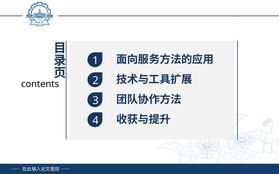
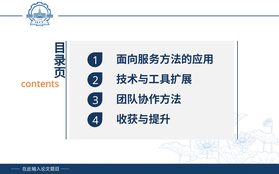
contents colour: black -> orange
